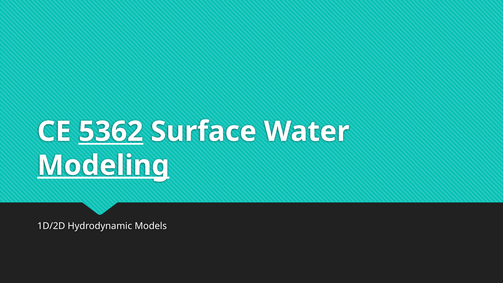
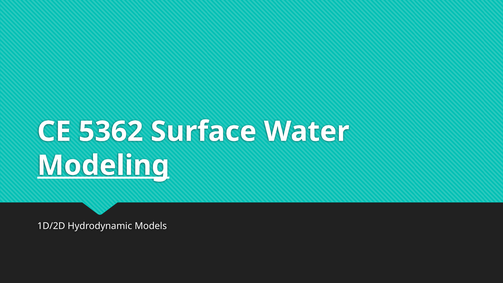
5362 underline: present -> none
